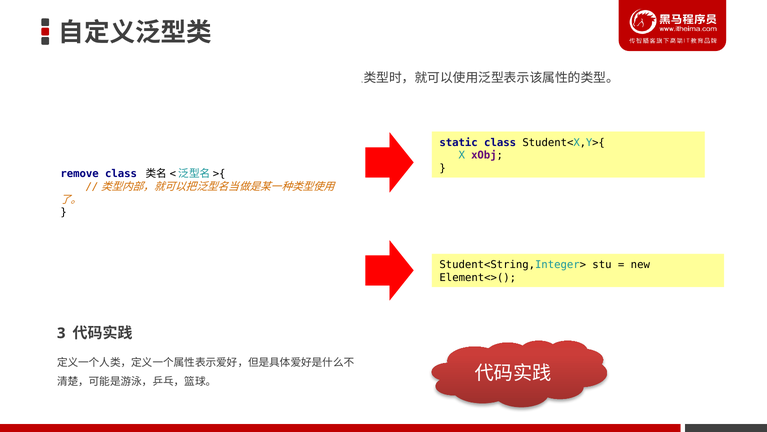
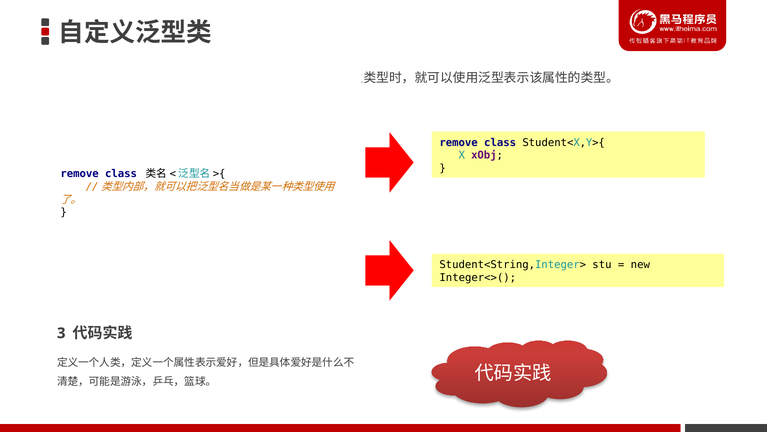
static at (459, 142): static -> remove
Element<>(: Element<>( -> Integer<>(
